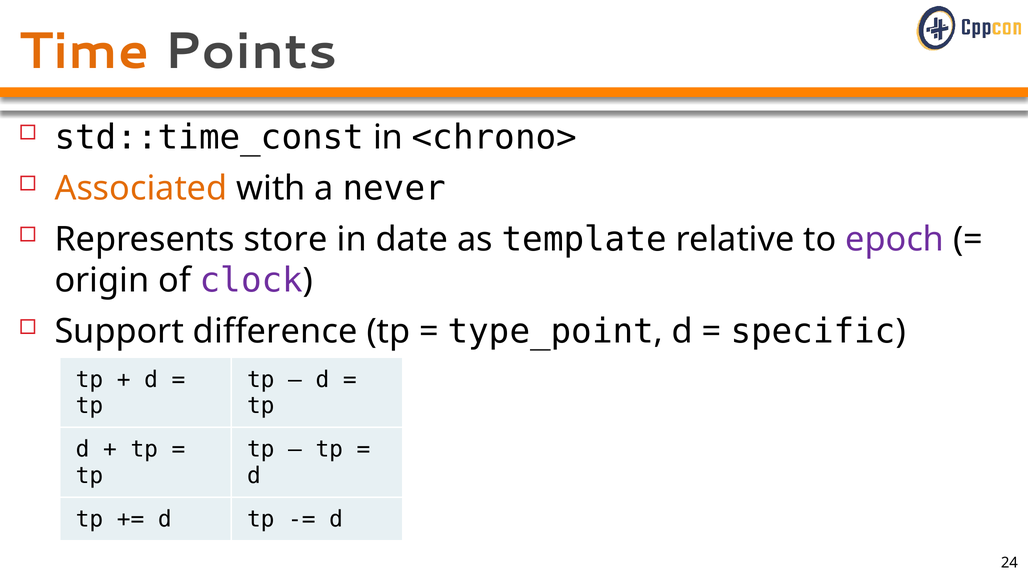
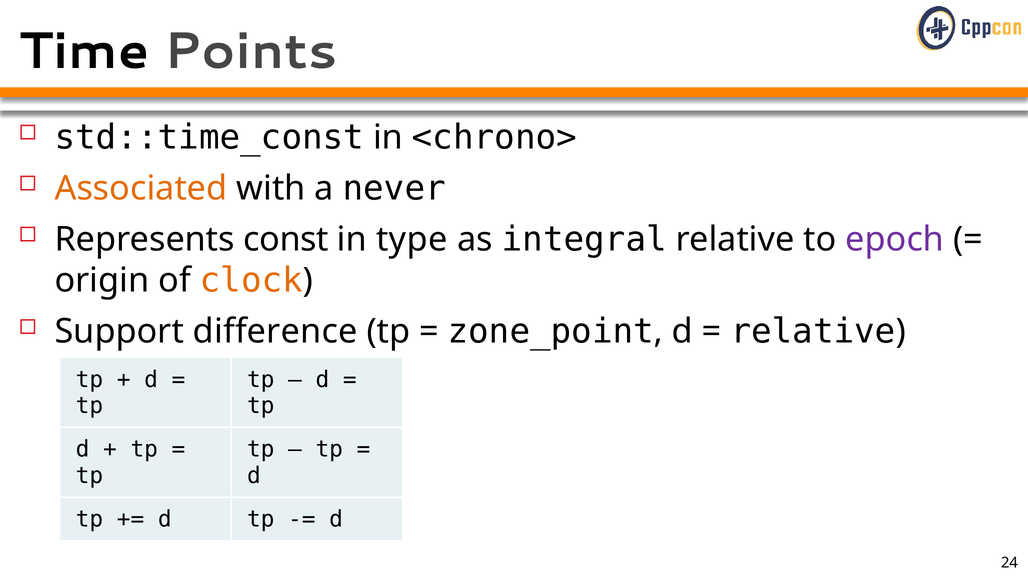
Time colour: orange -> black
store: store -> const
date: date -> type
template: template -> integral
clock colour: purple -> orange
type_point: type_point -> zone_point
specific at (813, 332): specific -> relative
